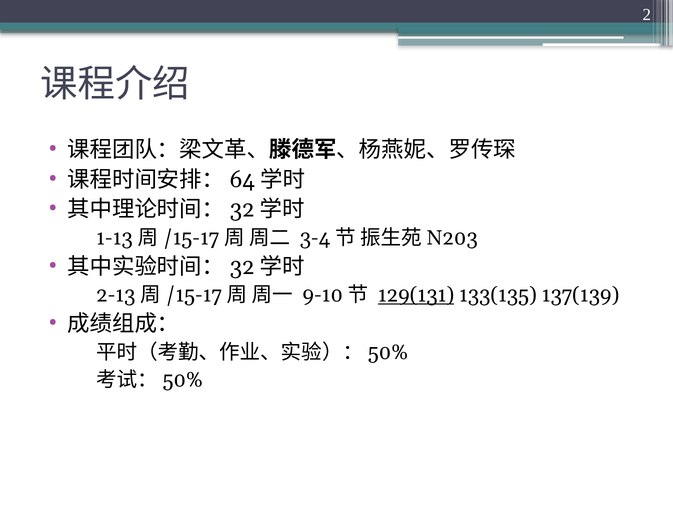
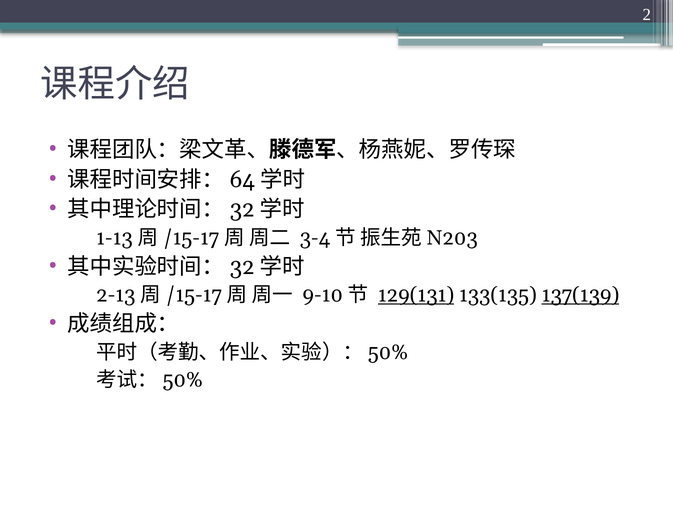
137(139 underline: none -> present
